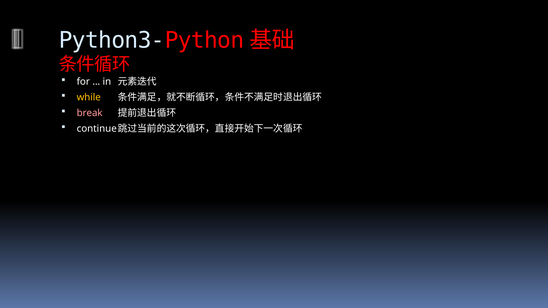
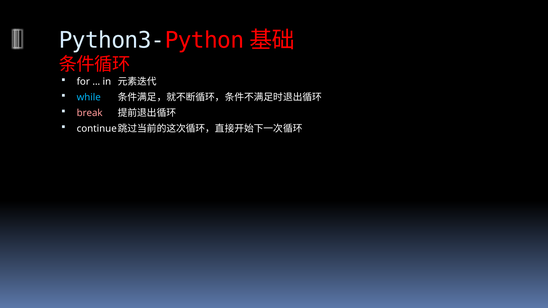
while colour: yellow -> light blue
